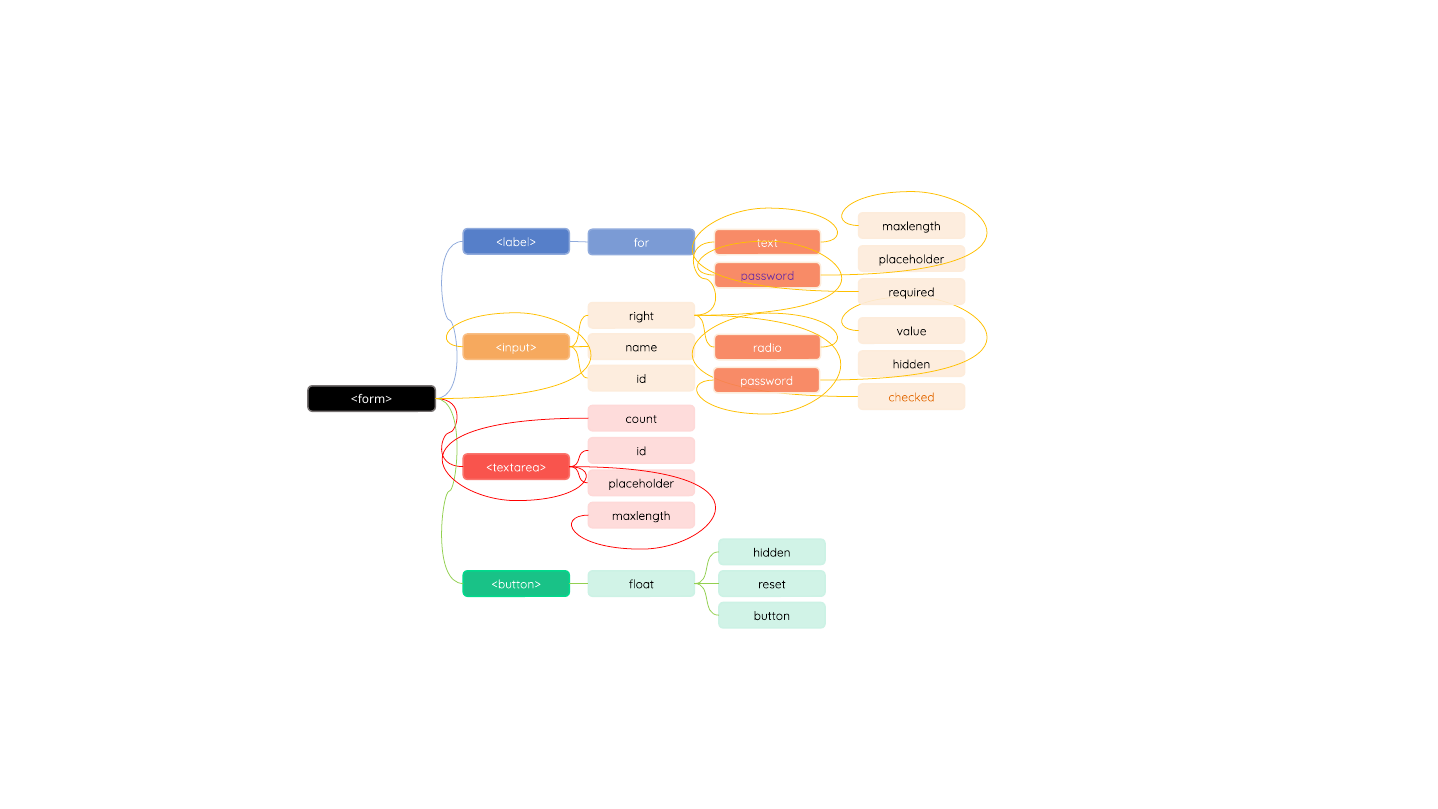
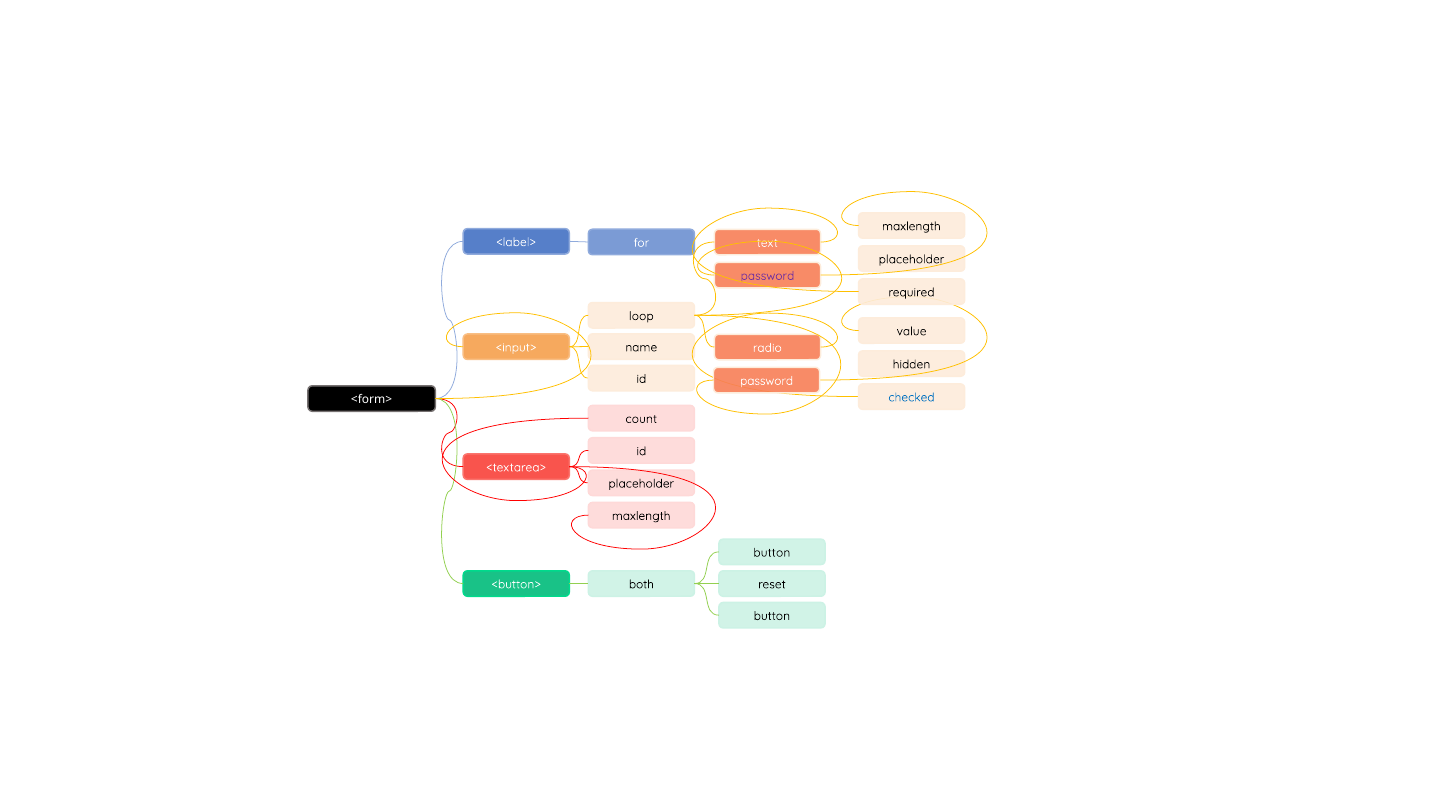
right: right -> loop
checked colour: orange -> blue
hidden at (772, 553): hidden -> button
float: float -> both
